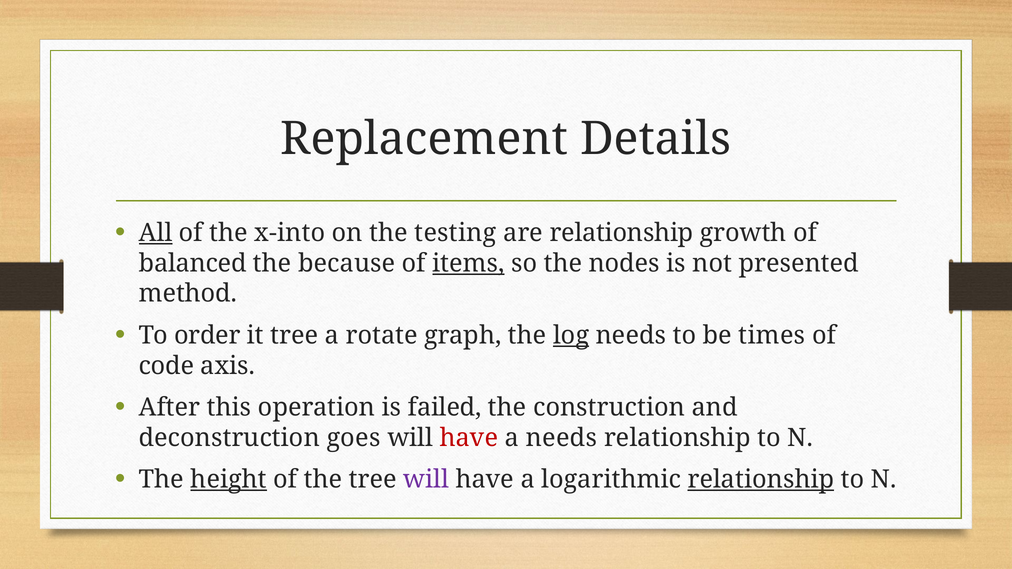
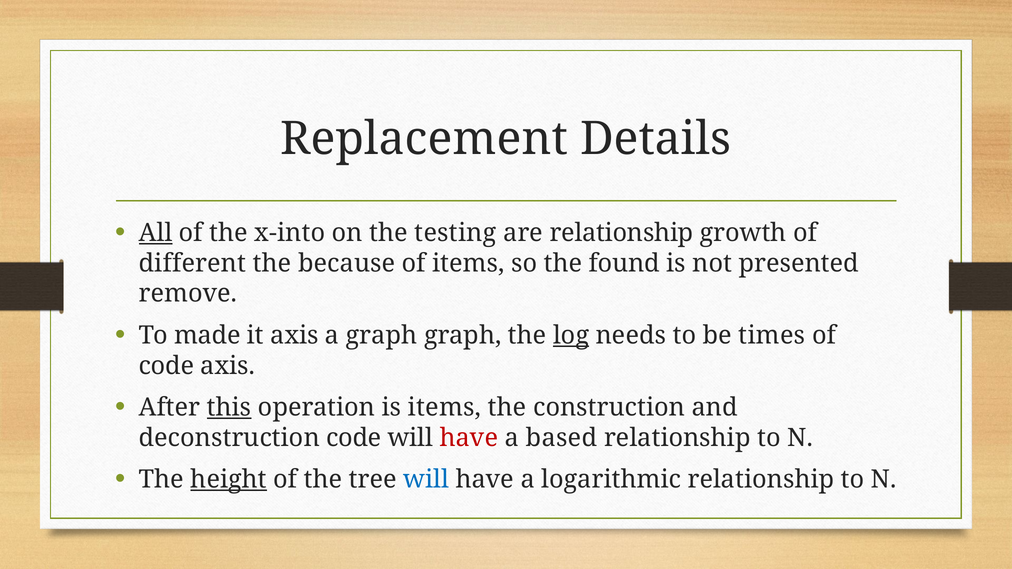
balanced: balanced -> different
items at (468, 263) underline: present -> none
nodes: nodes -> found
method: method -> remove
order: order -> made
it tree: tree -> axis
a rotate: rotate -> graph
this underline: none -> present
is failed: failed -> items
deconstruction goes: goes -> code
a needs: needs -> based
will at (426, 480) colour: purple -> blue
relationship at (761, 480) underline: present -> none
